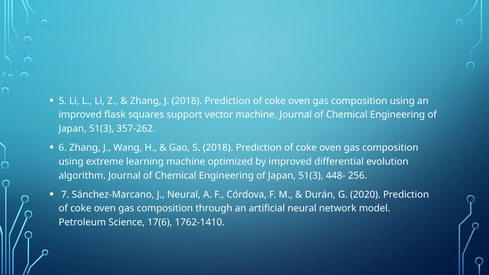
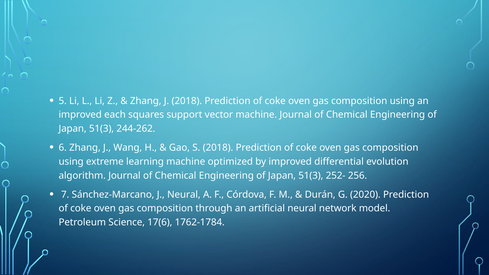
flask: flask -> each
357-262: 357-262 -> 244-262
448-: 448- -> 252-
1762-1410: 1762-1410 -> 1762-1784
